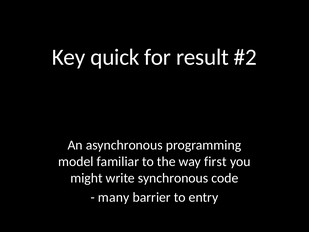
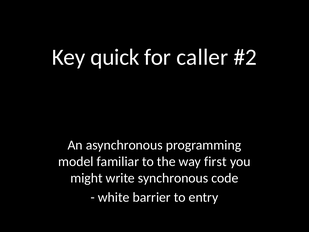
result: result -> caller
many: many -> white
